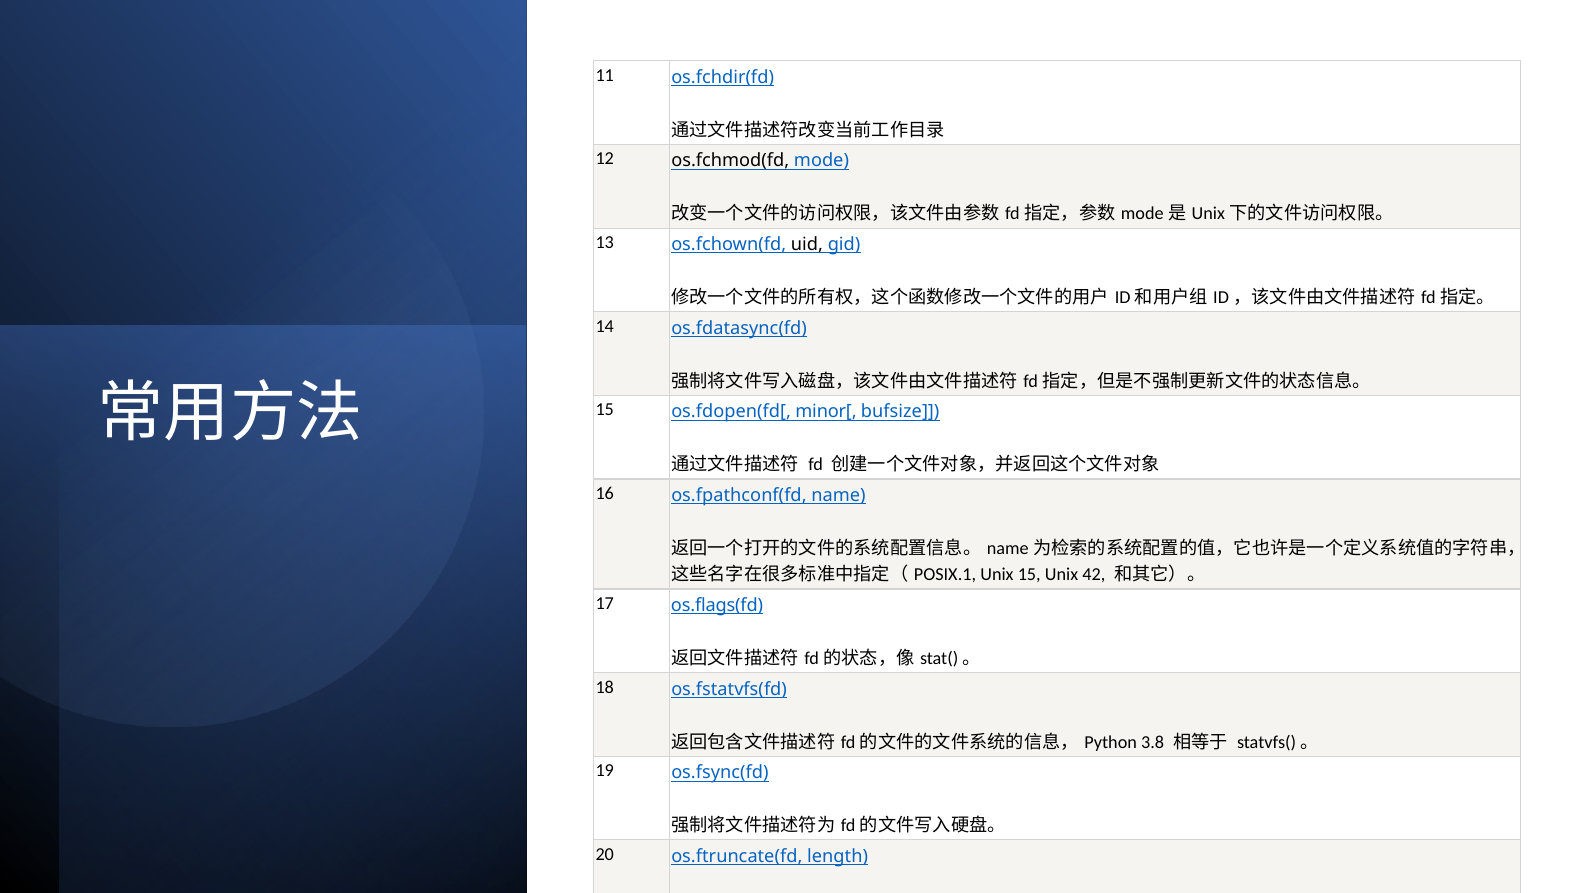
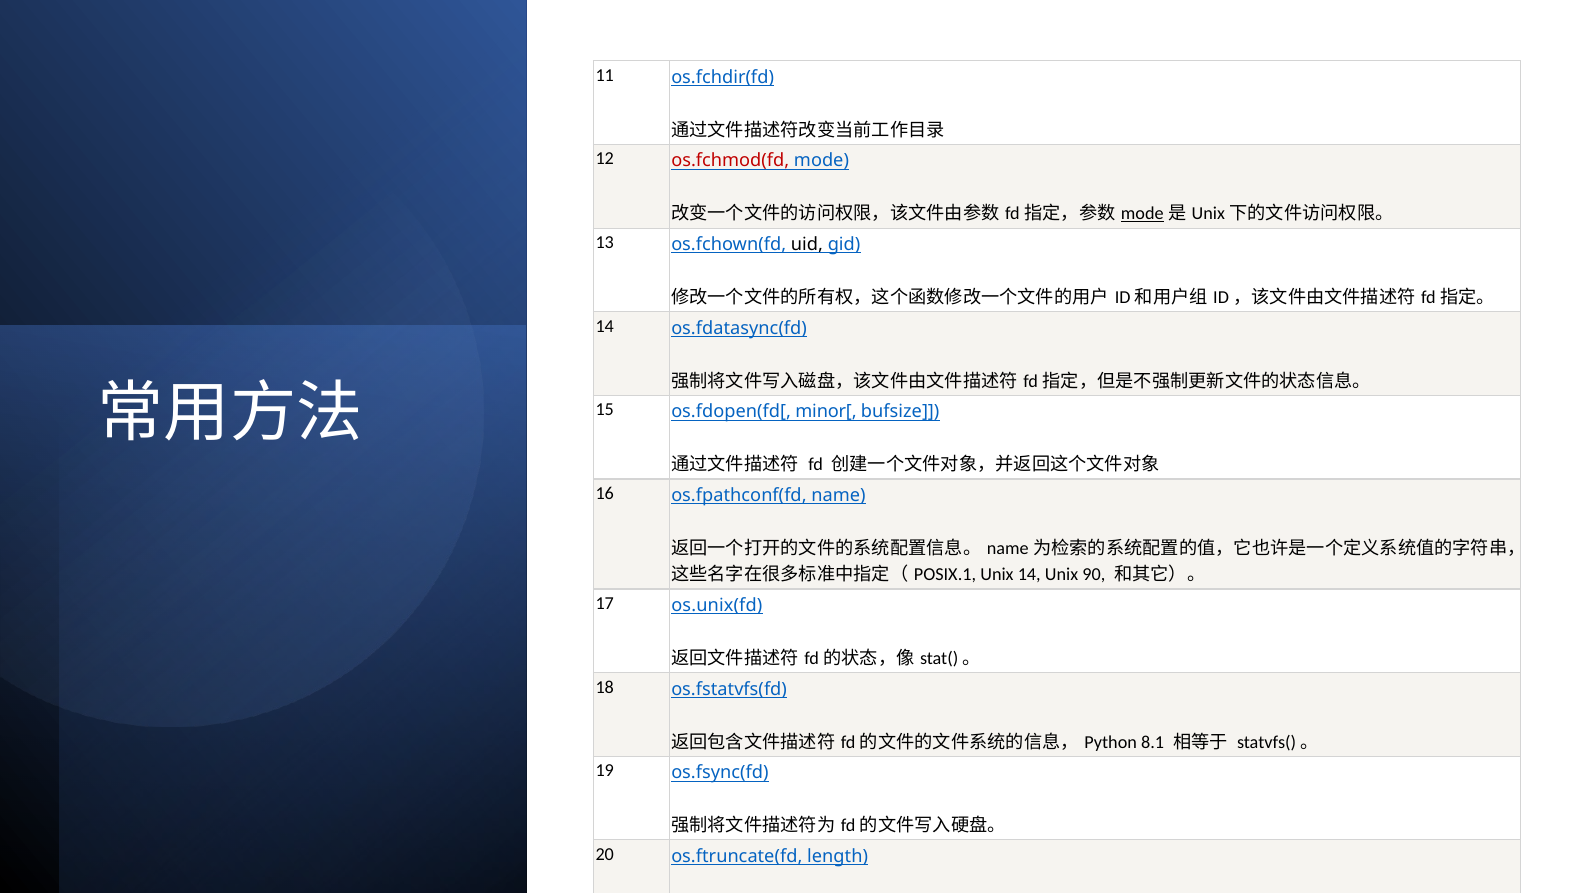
os.fchmod(fd colour: black -> red
mode at (1142, 214) underline: none -> present
Unix 15: 15 -> 14
42: 42 -> 90
os.flags(fd: os.flags(fd -> os.unix(fd
3.8: 3.8 -> 8.1
